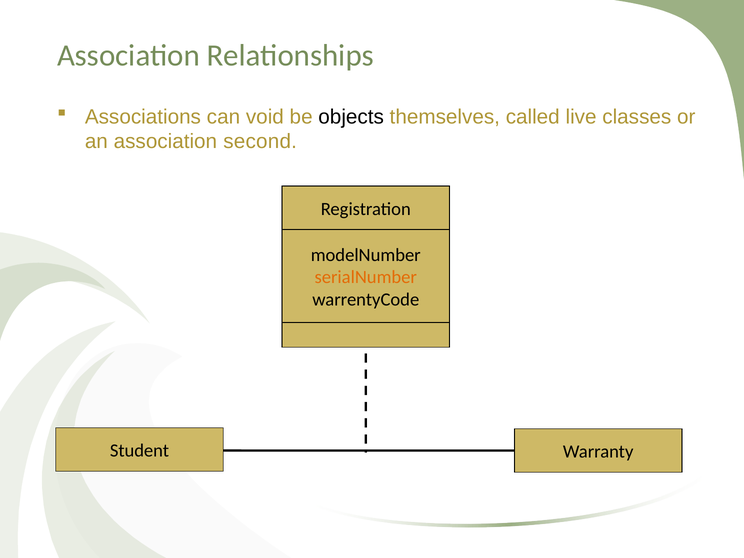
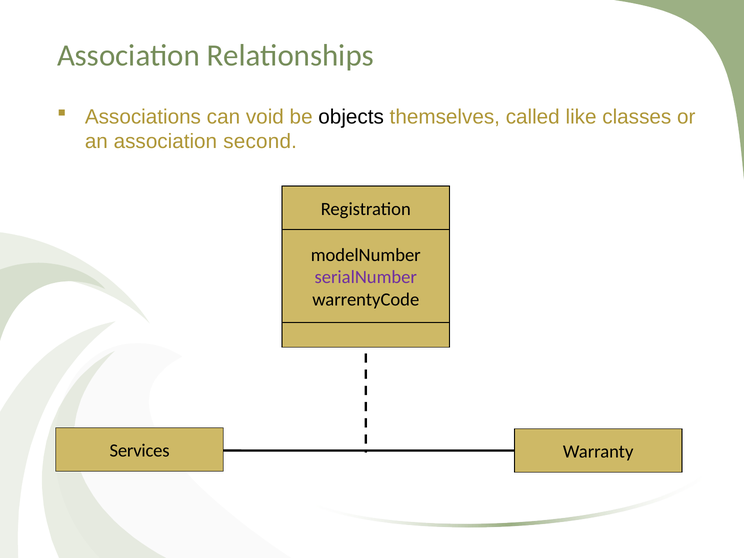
live: live -> like
serialNumber colour: orange -> purple
Student: Student -> Services
